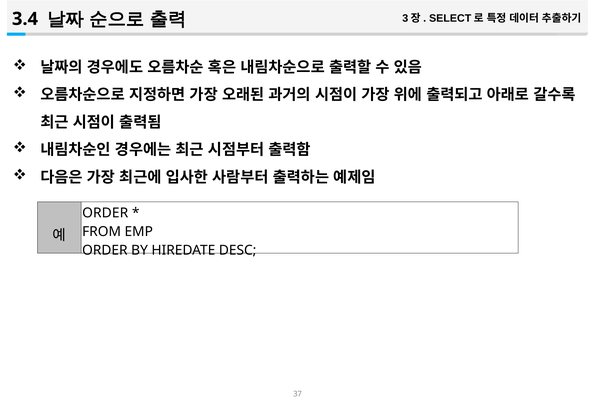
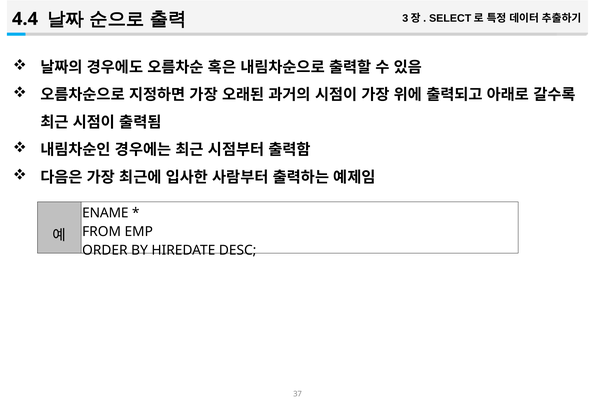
3.4: 3.4 -> 4.4
ORDER at (105, 213): ORDER -> ENAME
